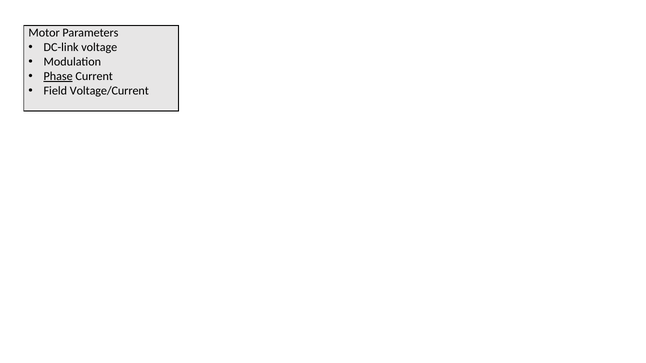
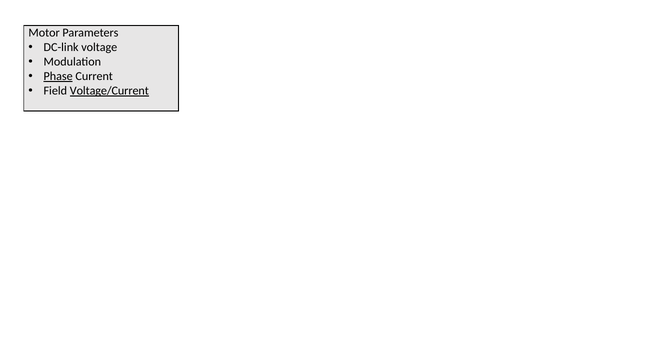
Voltage/Current underline: none -> present
